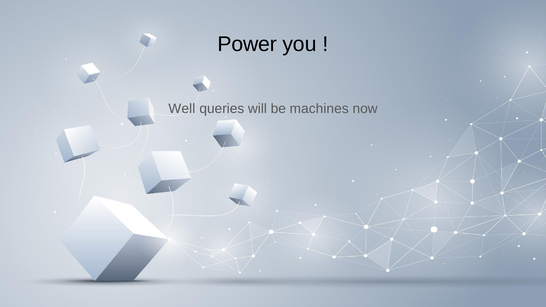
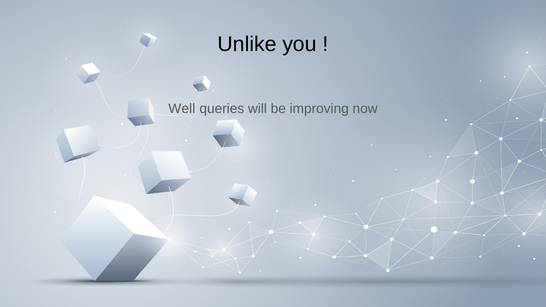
Power: Power -> Unlike
machines: machines -> improving
